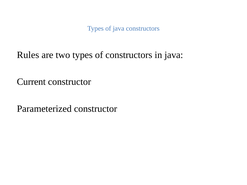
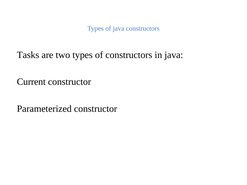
Rules: Rules -> Tasks
